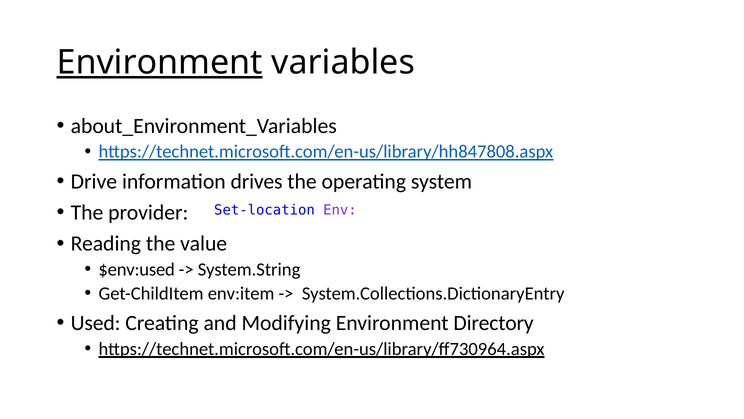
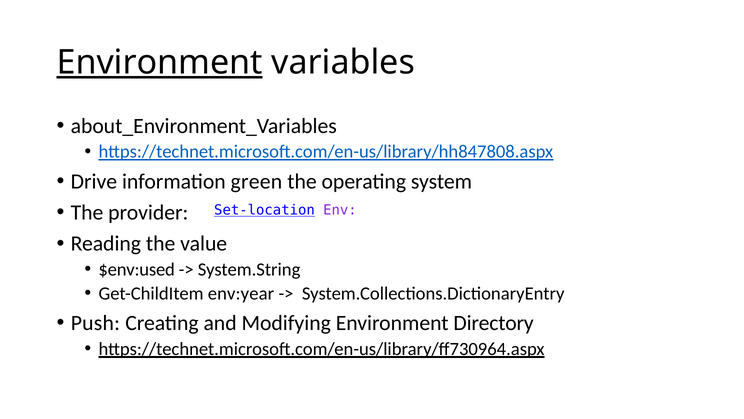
drives: drives -> green
Set-location underline: none -> present
env:item: env:item -> env:year
Used: Used -> Push
